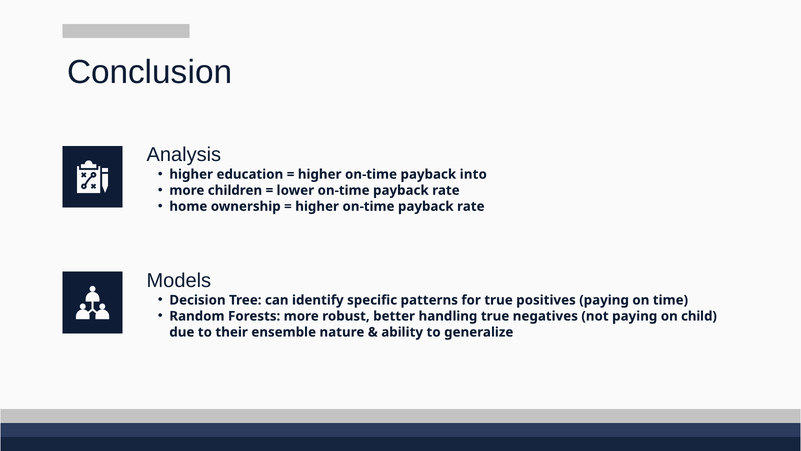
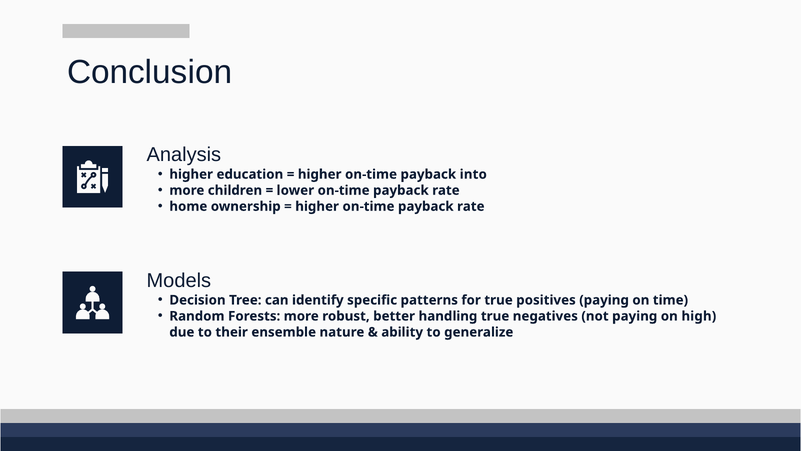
child: child -> high
